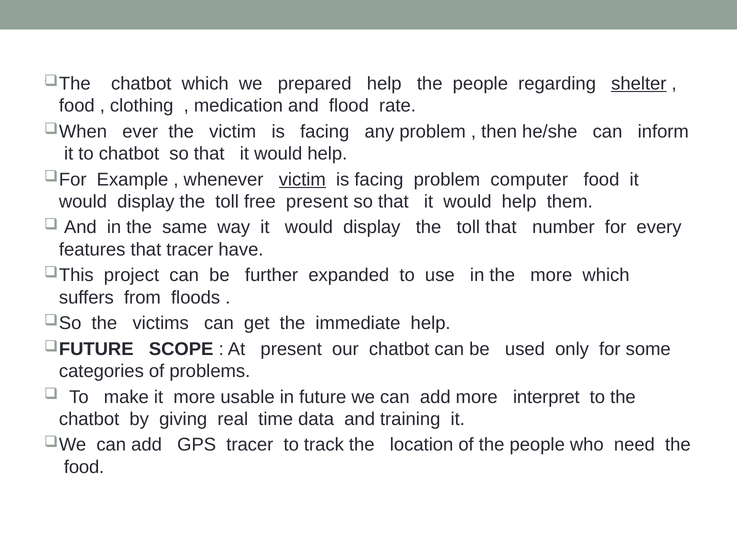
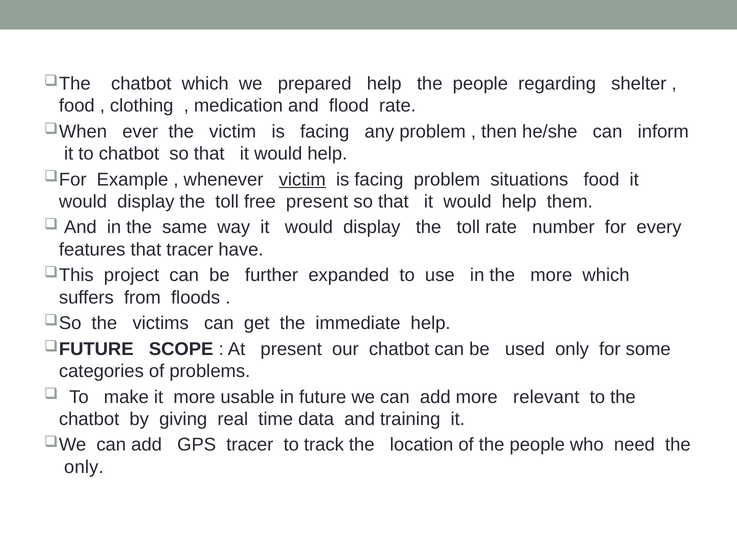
shelter underline: present -> none
computer: computer -> situations
toll that: that -> rate
interpret: interpret -> relevant
food at (84, 467): food -> only
